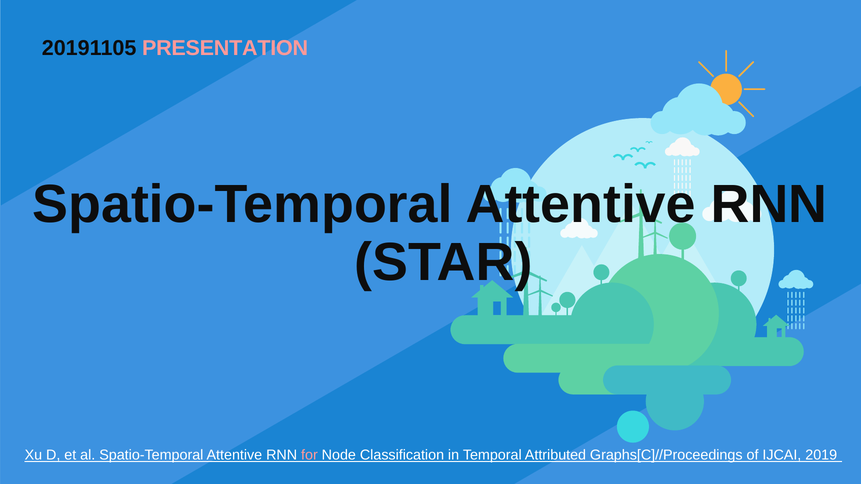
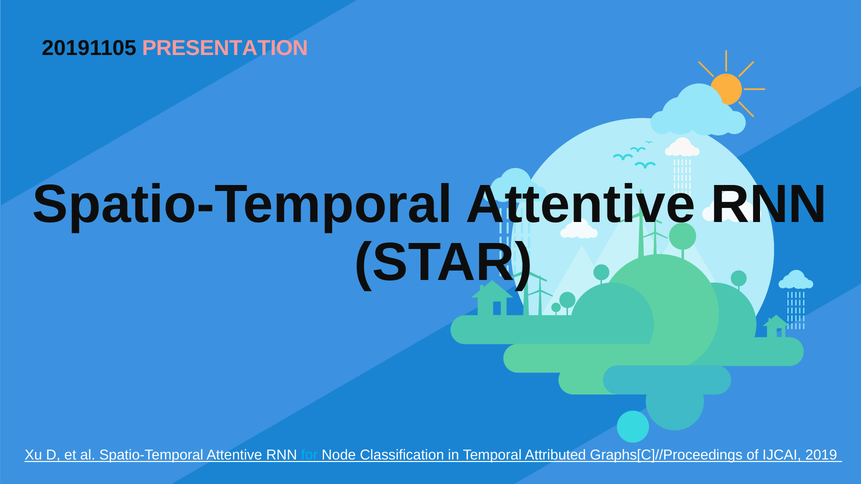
for colour: pink -> light blue
